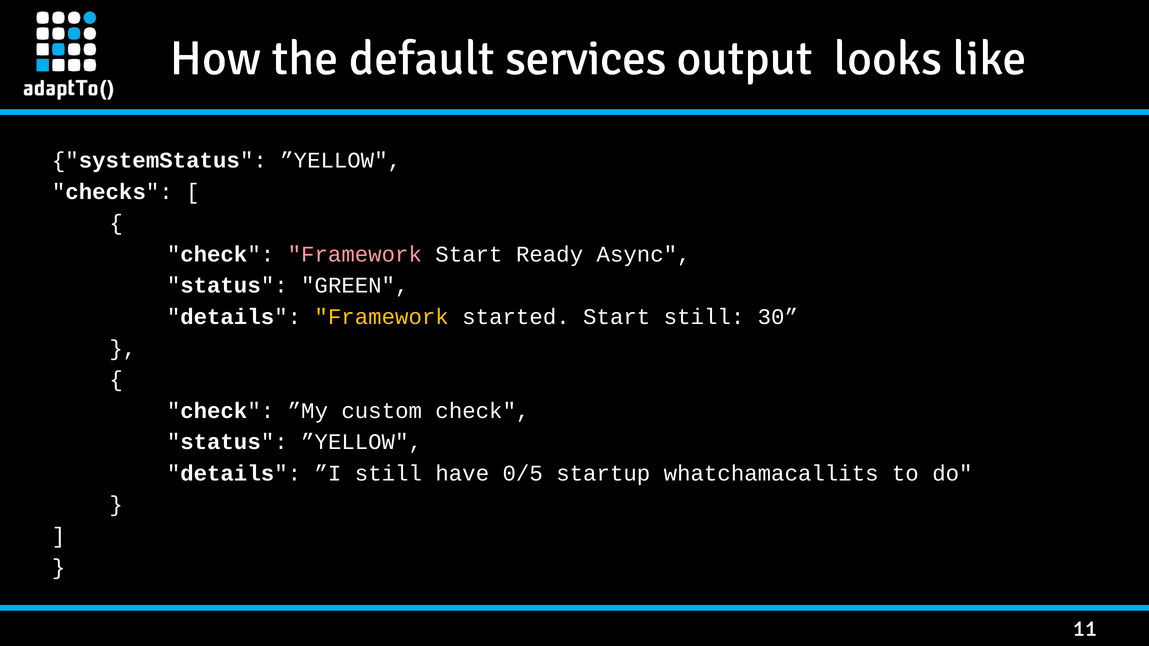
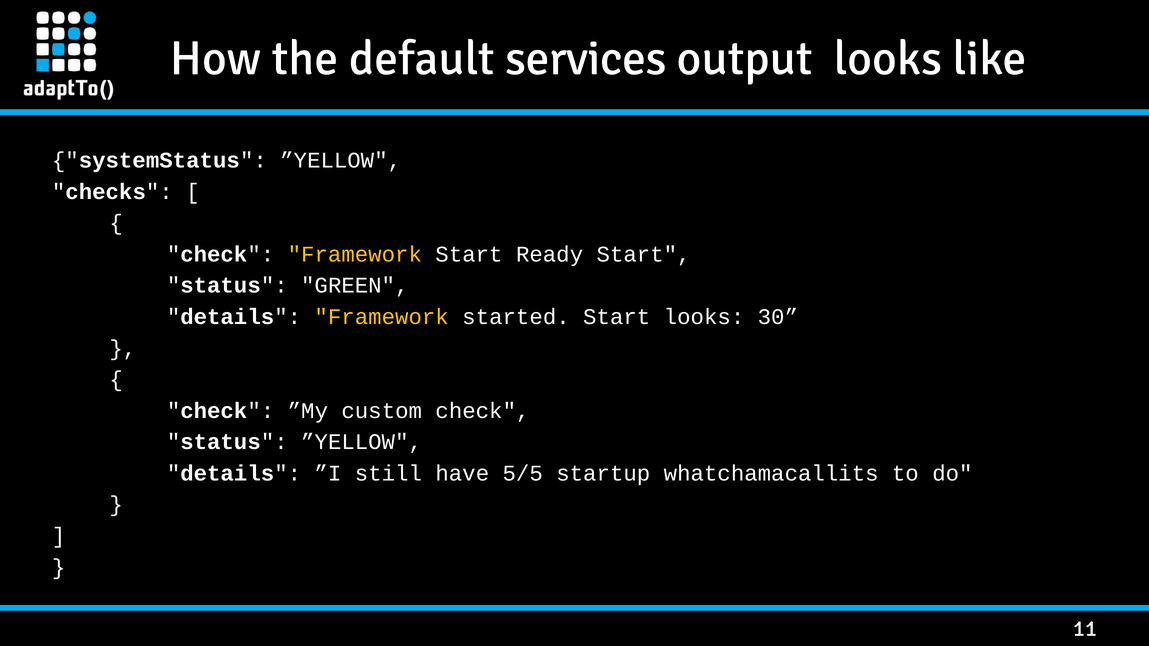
Framework at (355, 254) colour: pink -> yellow
Ready Async: Async -> Start
Start still: still -> looks
0/5: 0/5 -> 5/5
